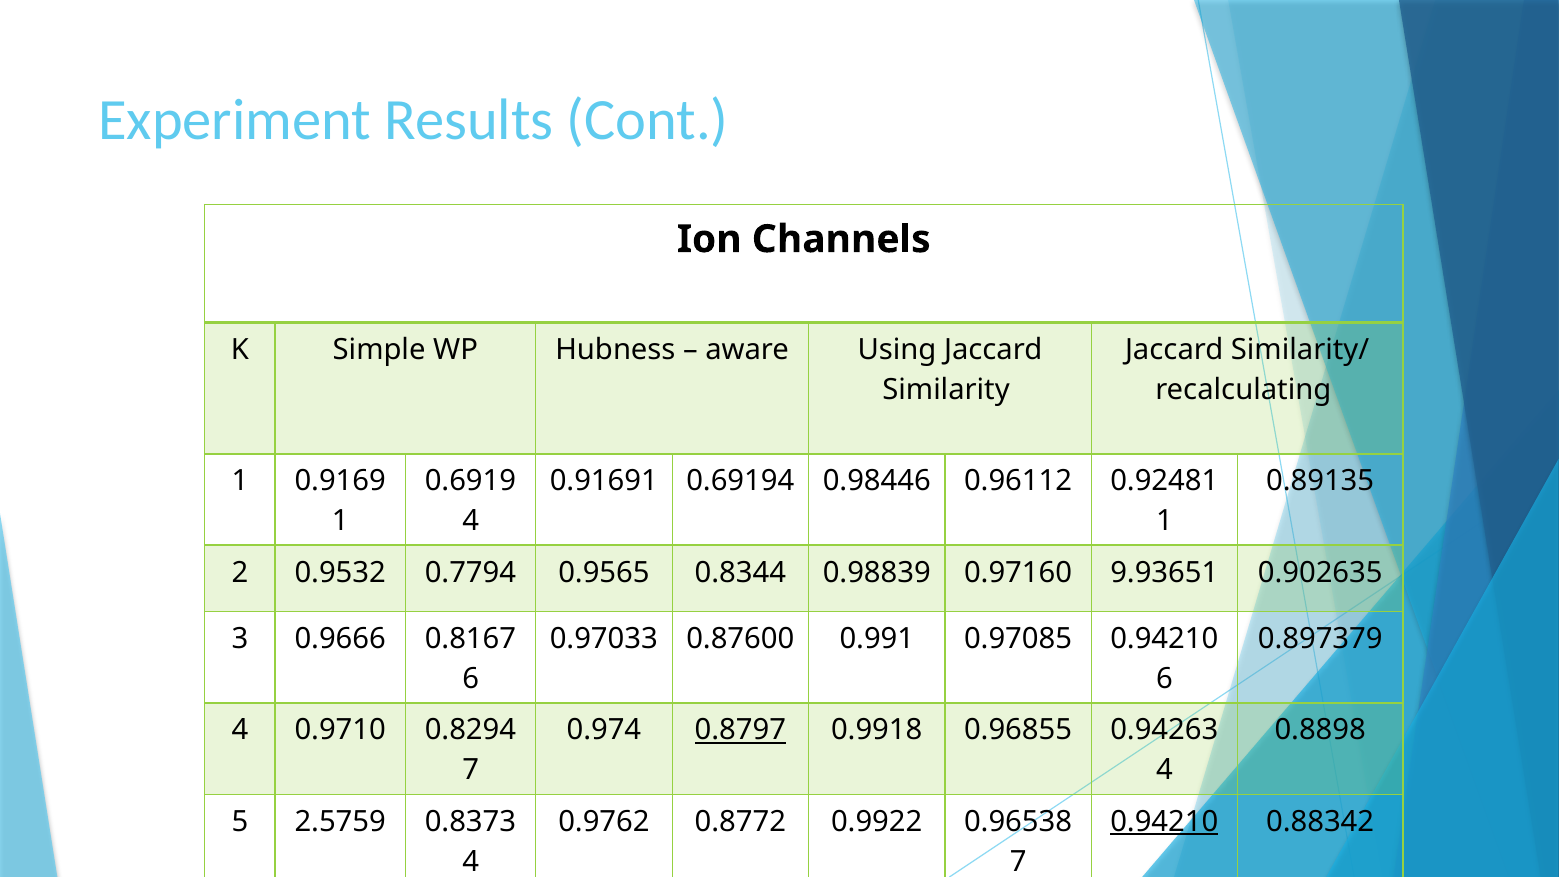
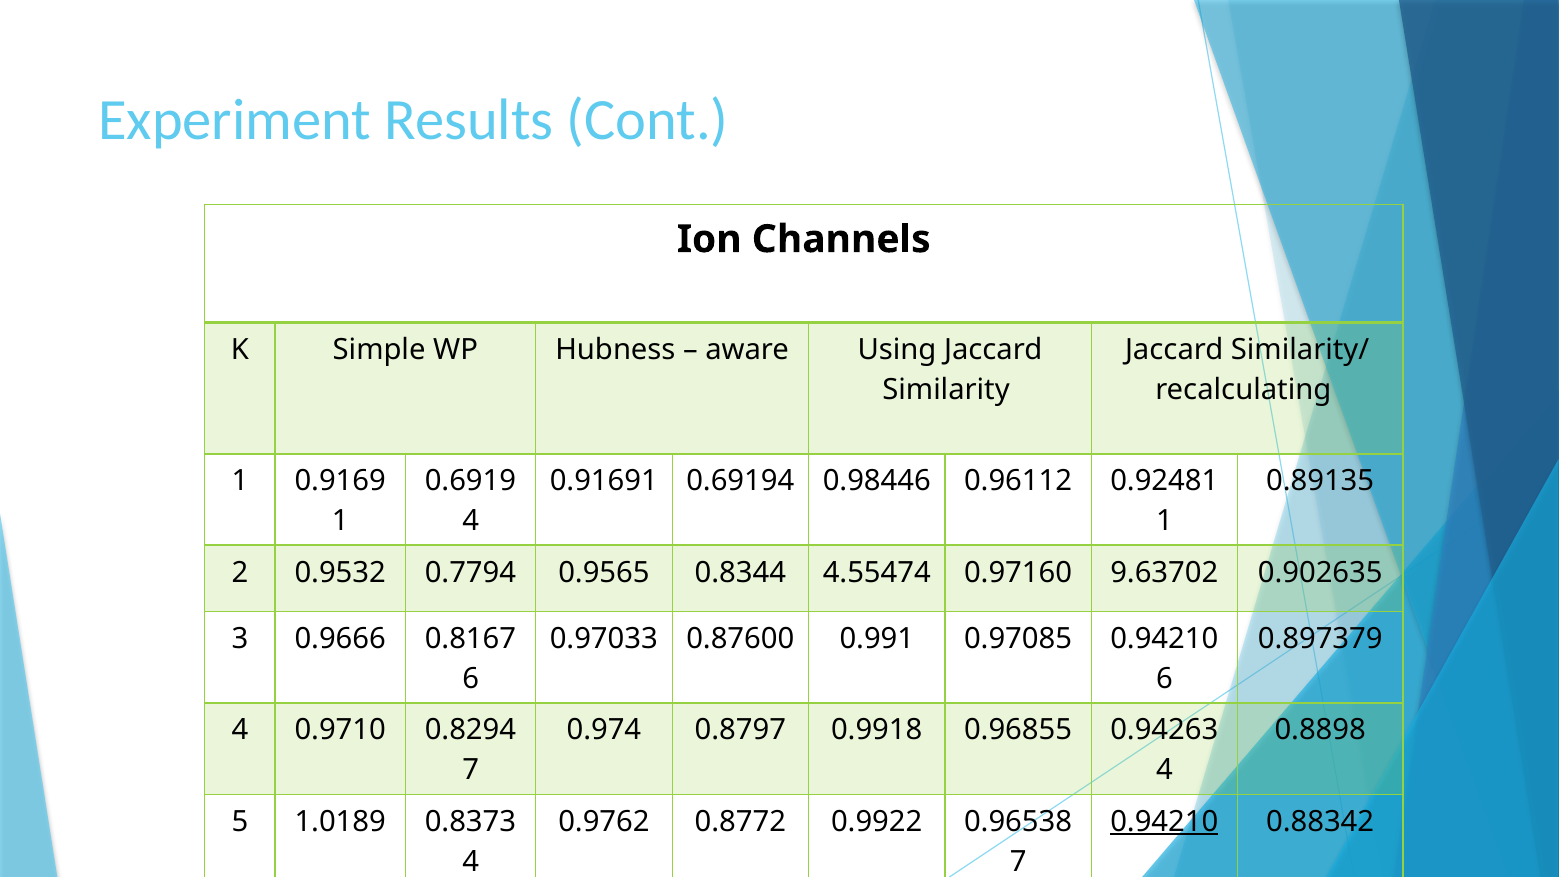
0.98839: 0.98839 -> 4.55474
9.93651: 9.93651 -> 9.63702
0.8797 underline: present -> none
2.5759: 2.5759 -> 1.0189
